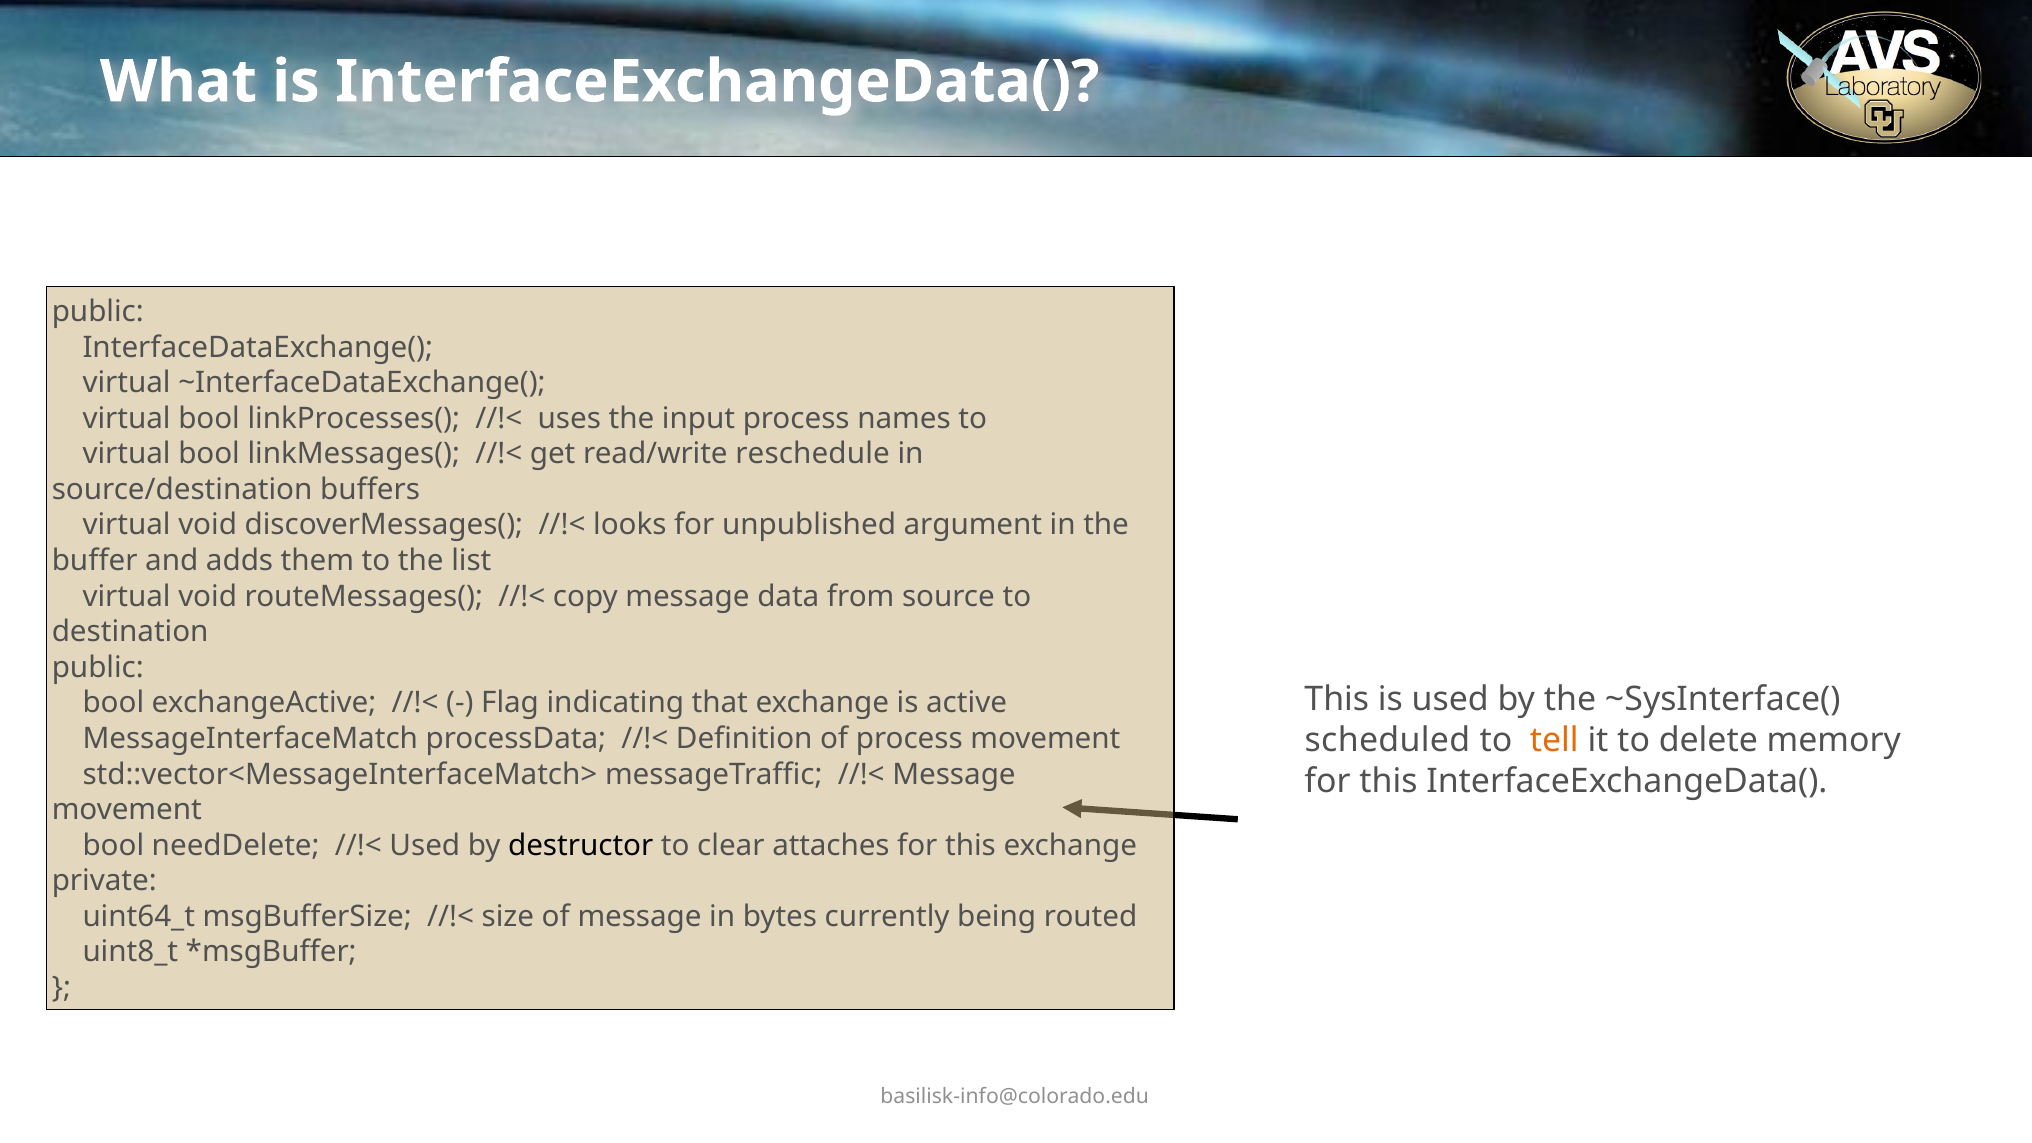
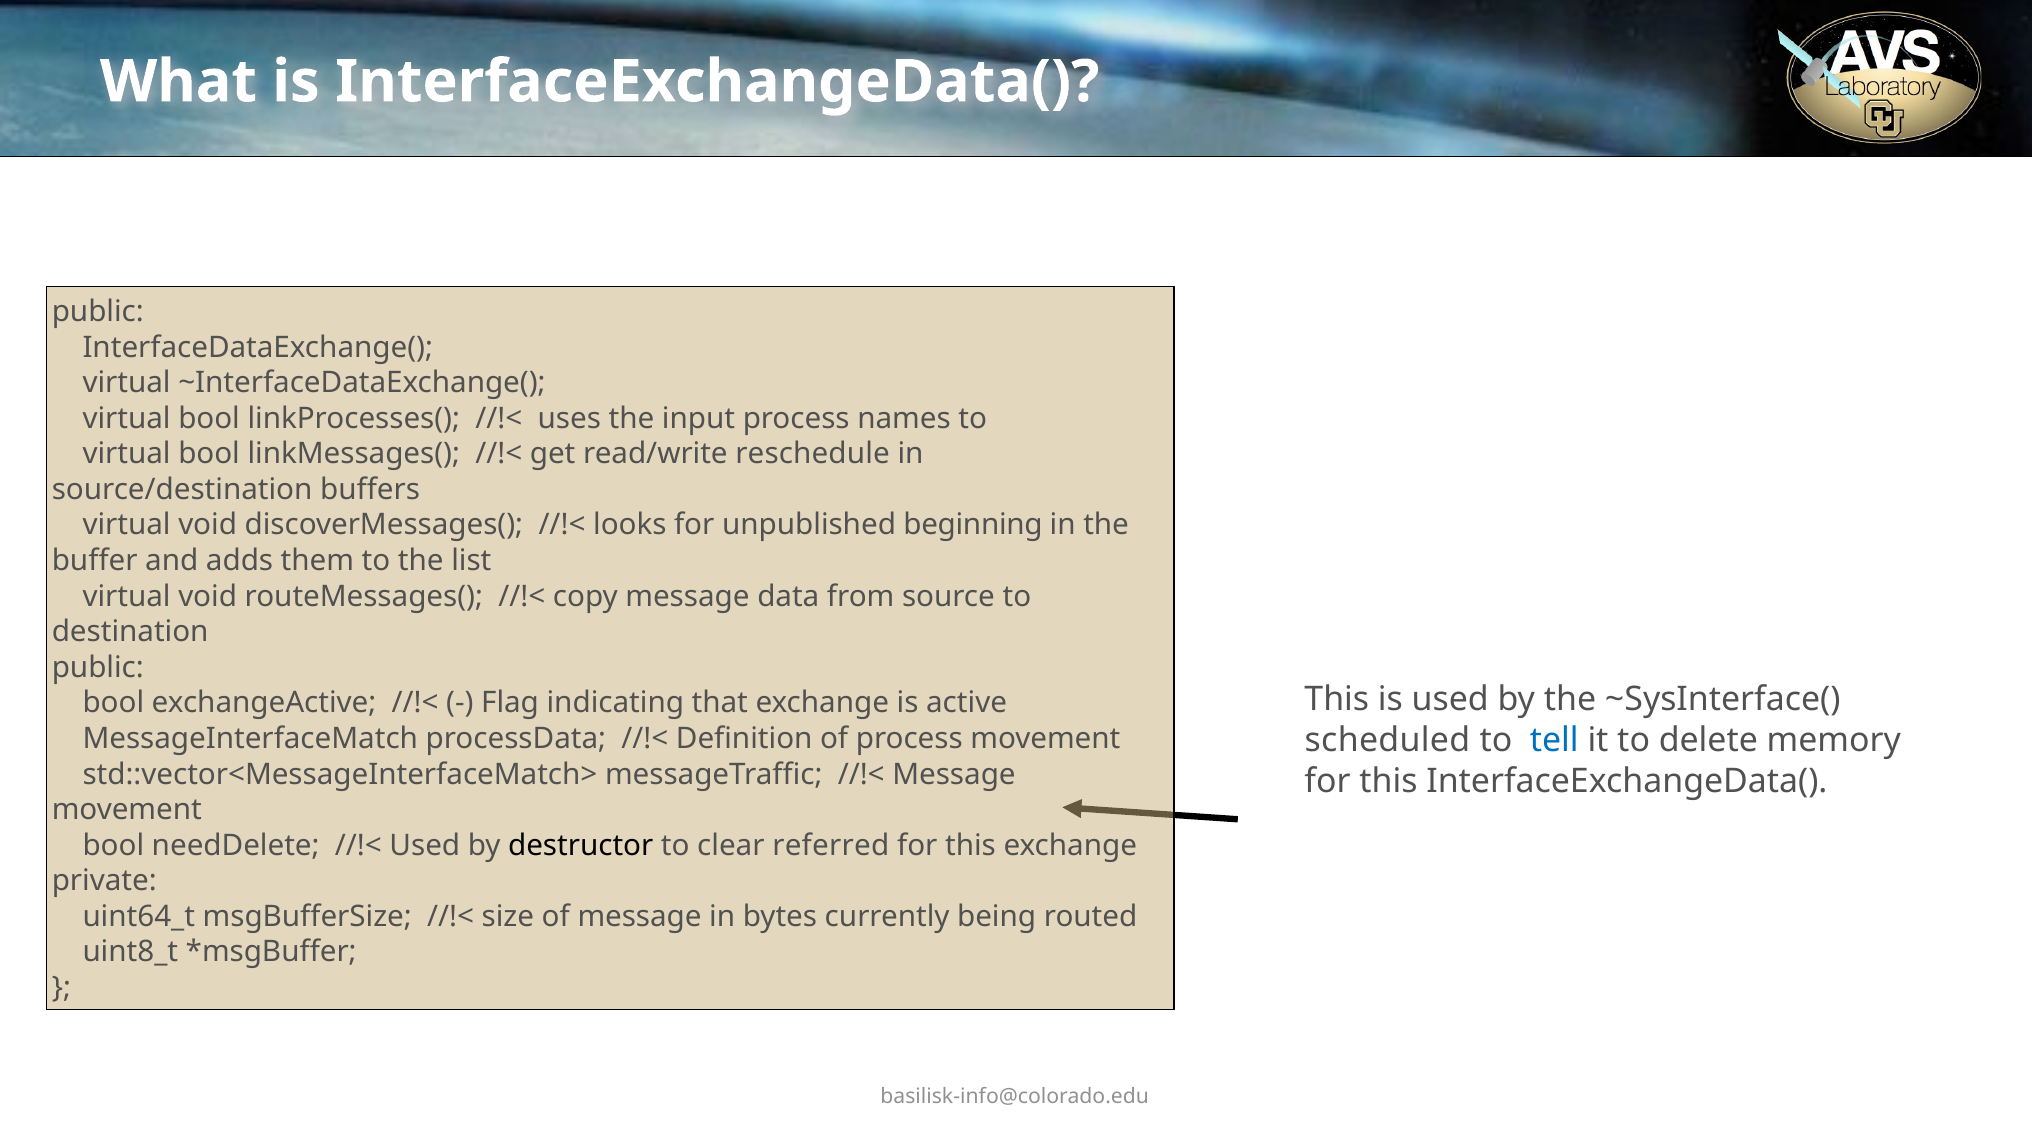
argument: argument -> beginning
tell colour: orange -> blue
attaches: attaches -> referred
